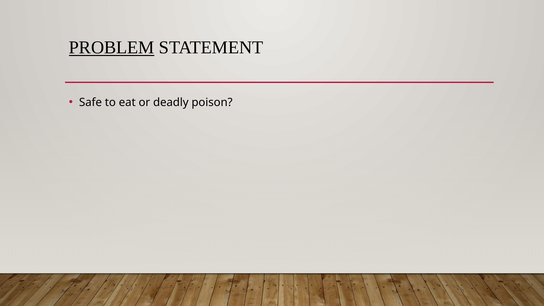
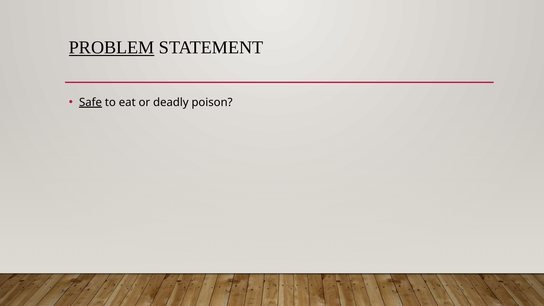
Safe underline: none -> present
